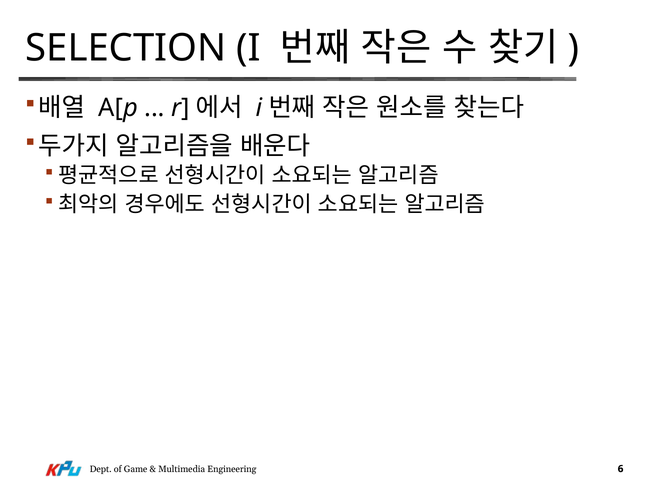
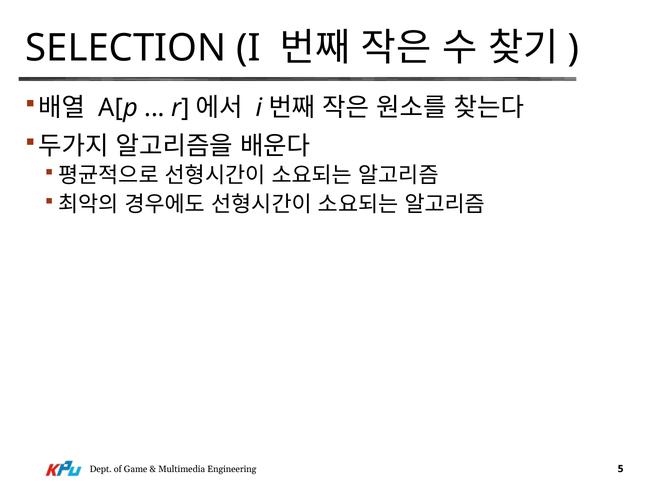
6: 6 -> 5
